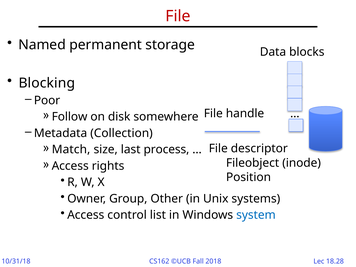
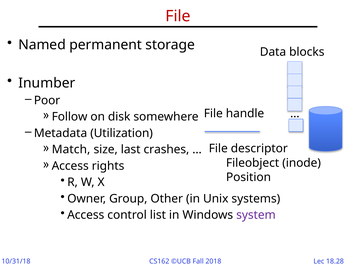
Blocking: Blocking -> Inumber
Collection: Collection -> Utilization
process: process -> crashes
system colour: blue -> purple
